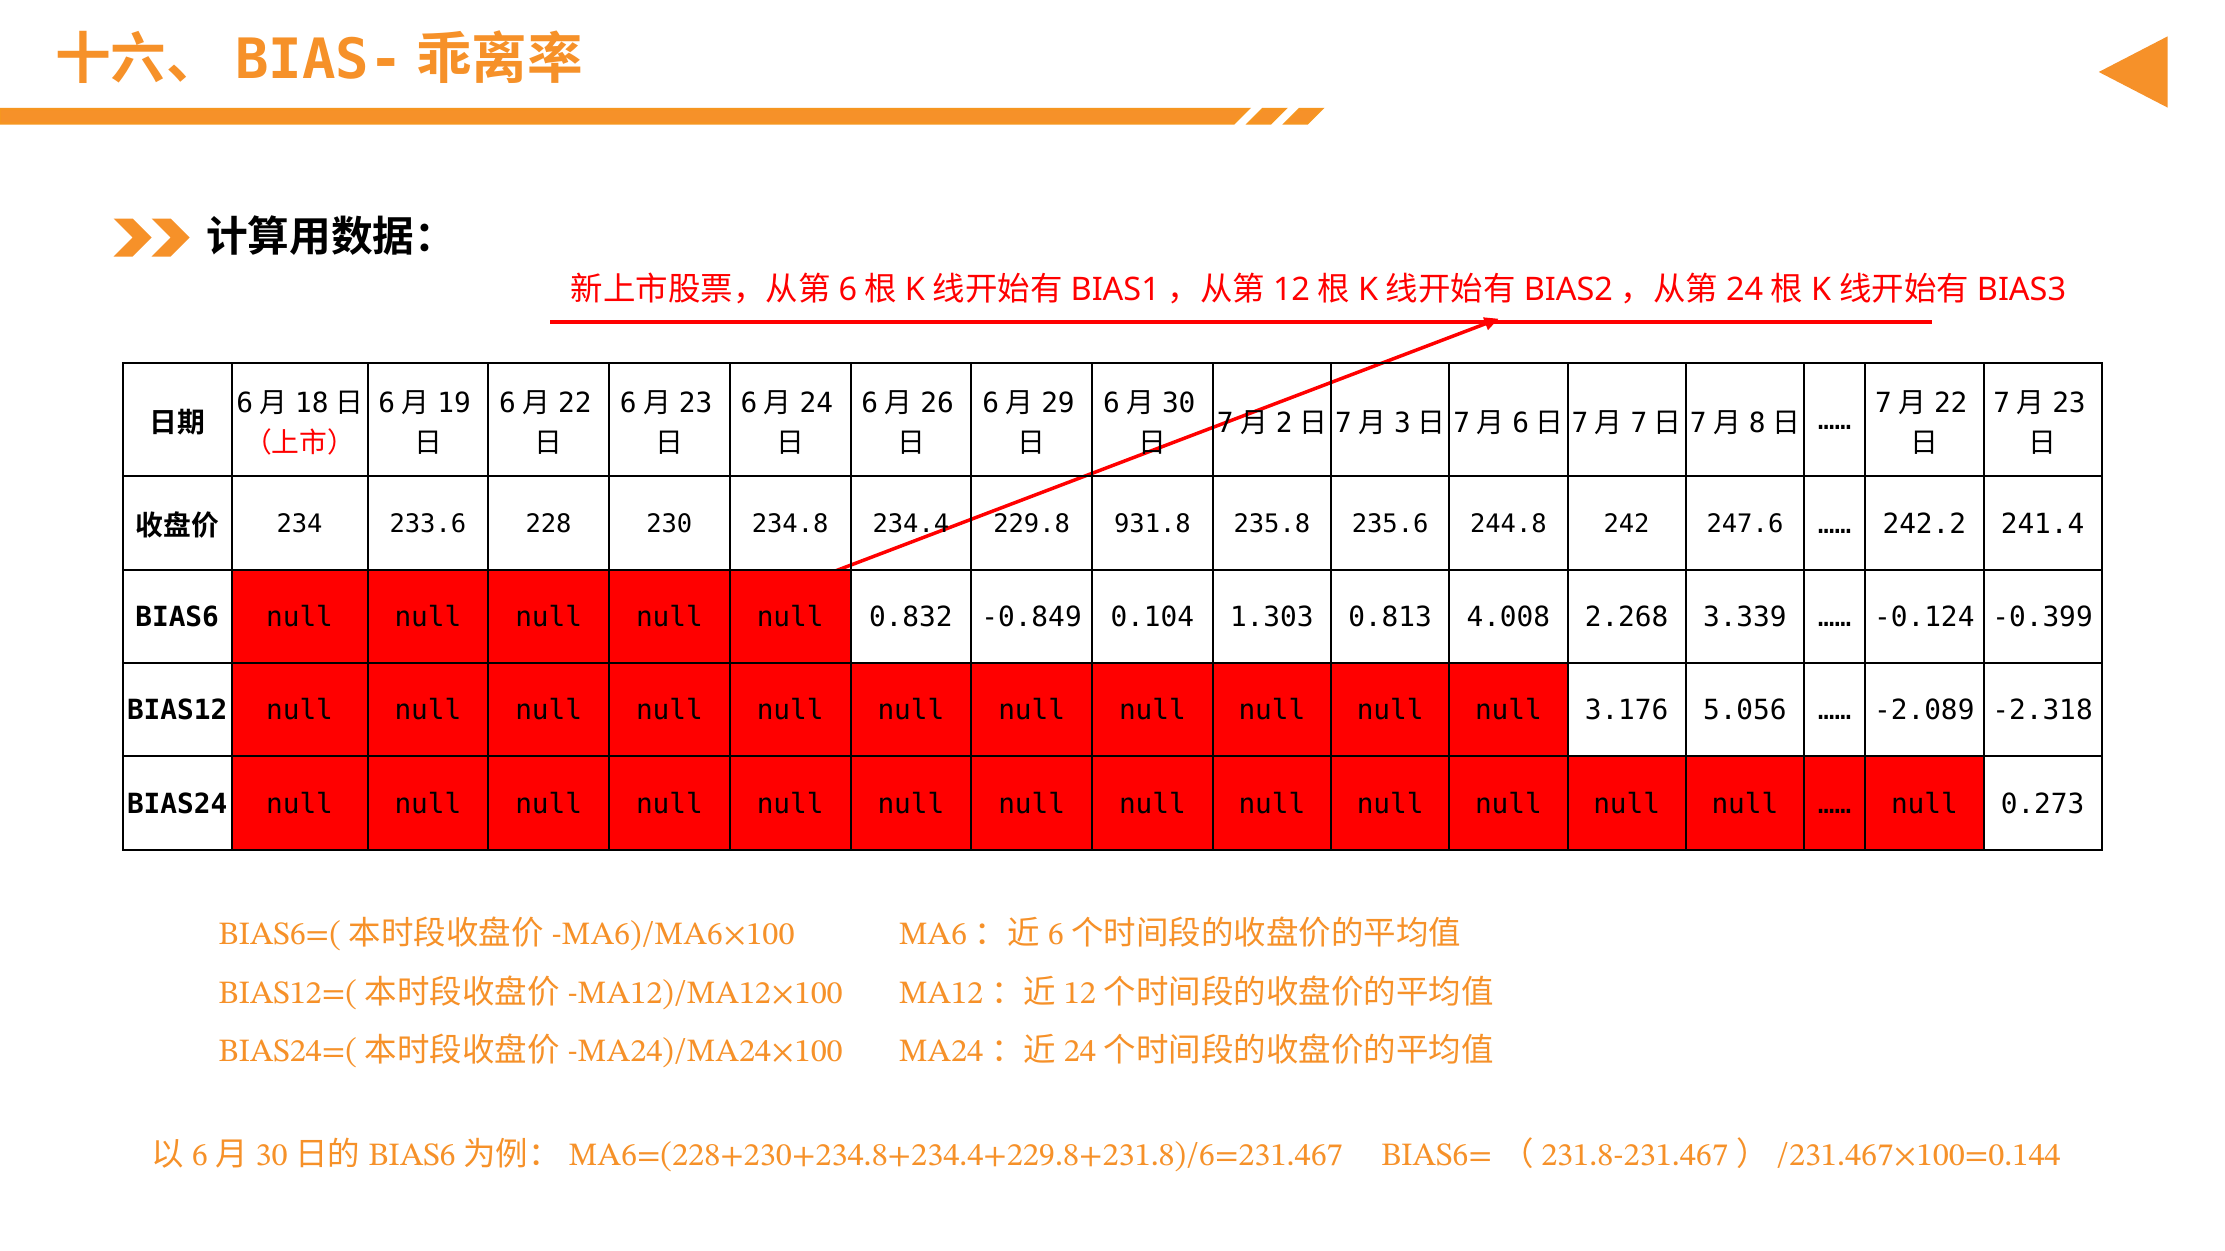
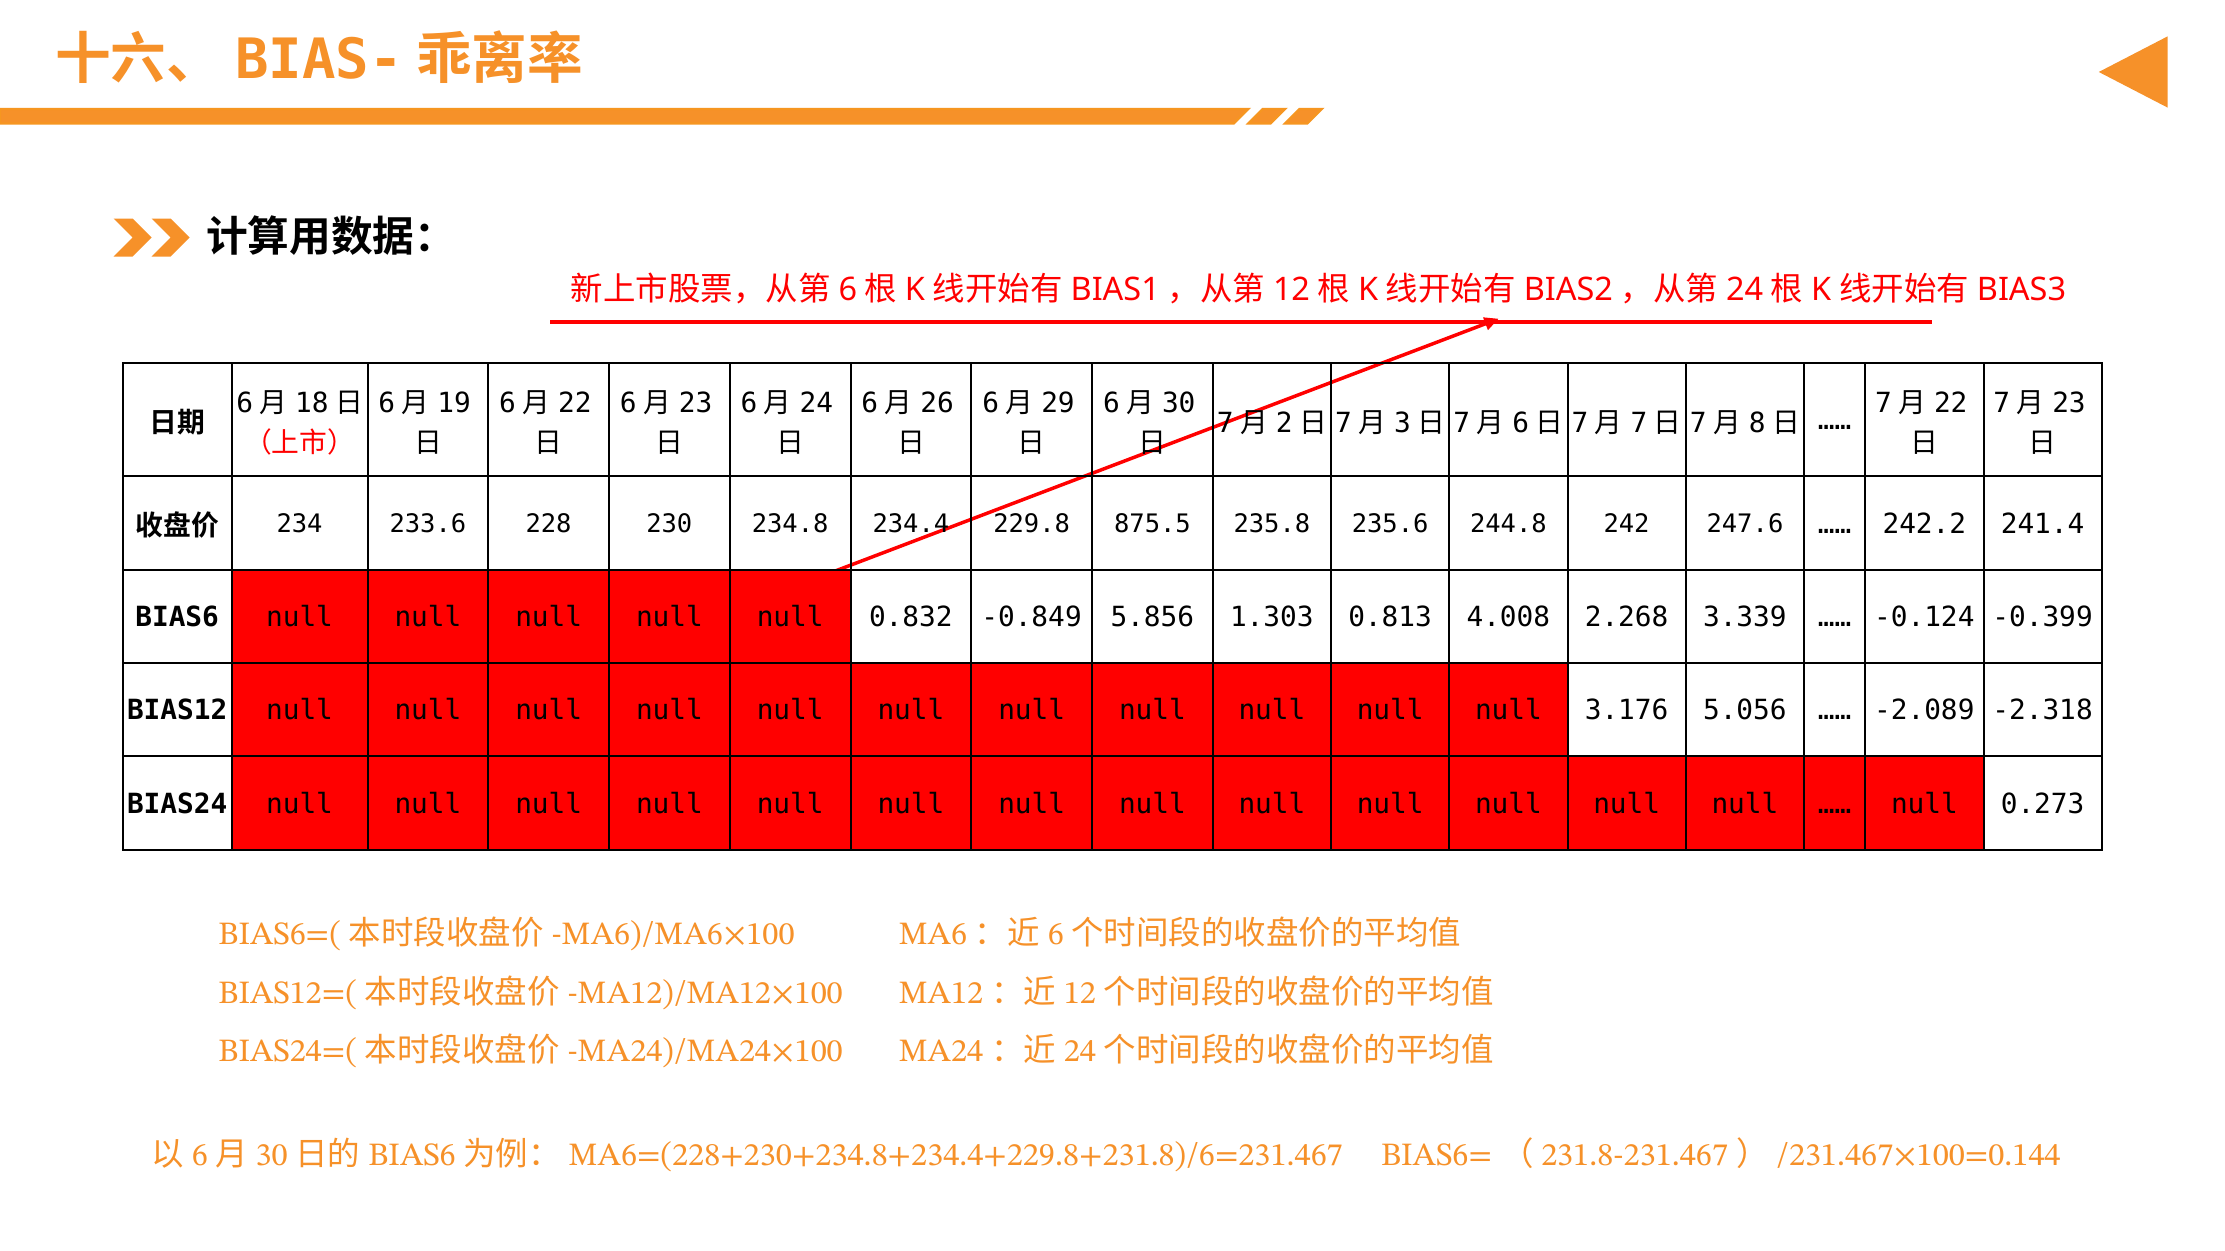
931.8: 931.8 -> 875.5
0.104: 0.104 -> 5.856
